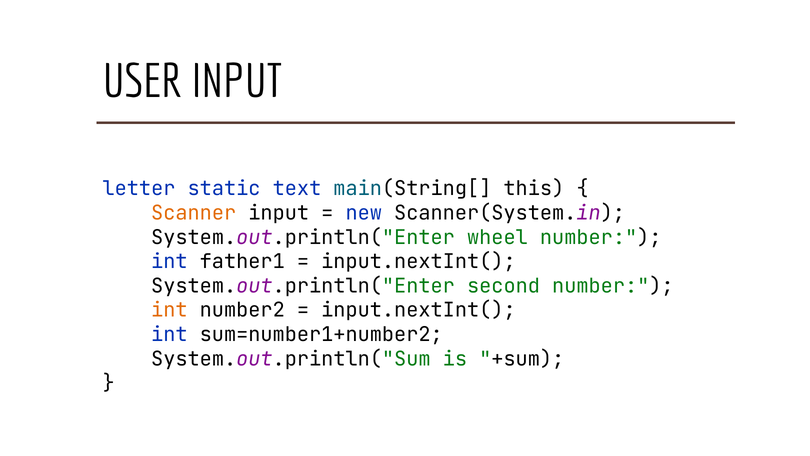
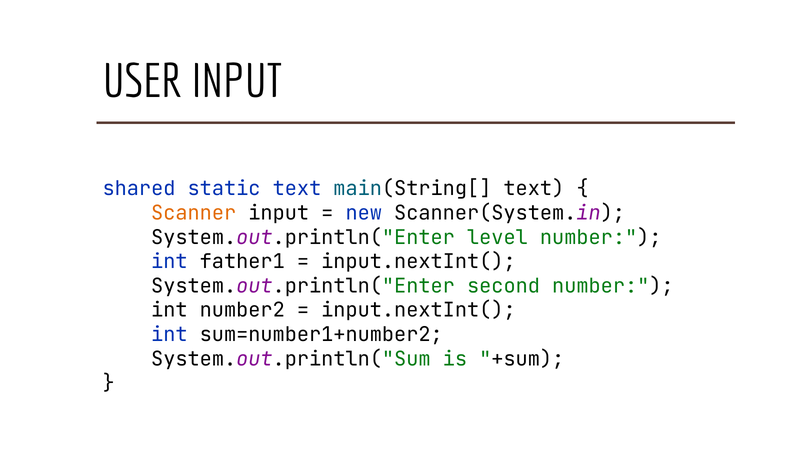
letter: letter -> shared
main(String[ this: this -> text
wheel: wheel -> level
int at (169, 310) colour: orange -> black
